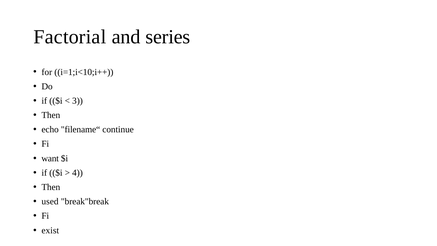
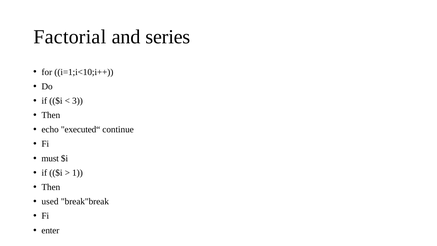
filename“: filename“ -> executed“
want: want -> must
4: 4 -> 1
exist: exist -> enter
